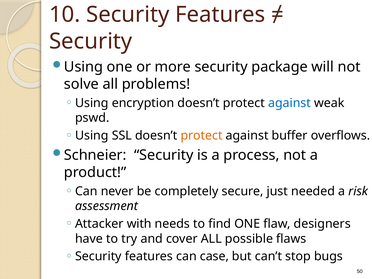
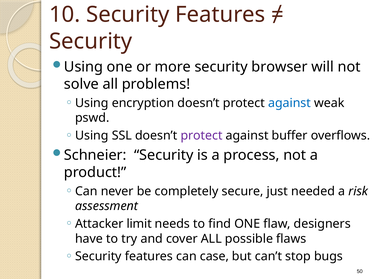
package: package -> browser
protect at (202, 136) colour: orange -> purple
with: with -> limit
